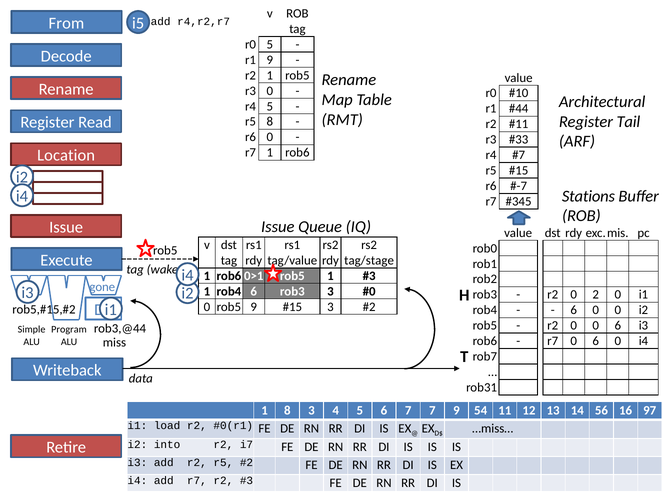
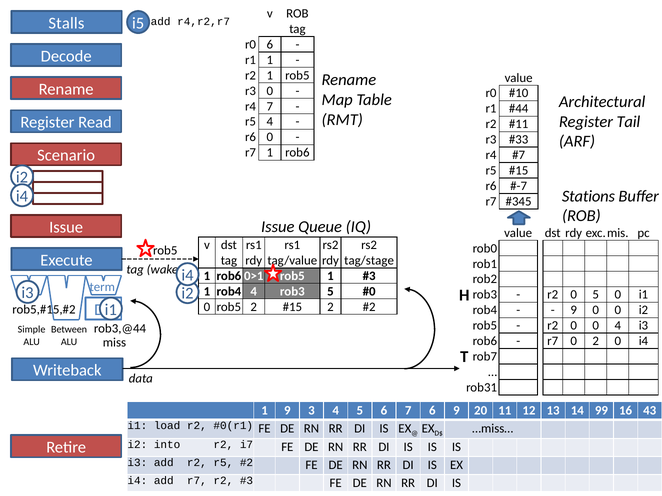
From: From -> Stalls
r0 5: 5 -> 6
r1 9: 9 -> 1
r4 5: 5 -> 7
r5 8: 8 -> 4
Location: Location -> Scenario
gone: gone -> term
rob4 6: 6 -> 4
rob3 3: 3 -> 5
0 2: 2 -> 5
rob5 9: 9 -> 2
3 at (331, 307): 3 -> 2
6 at (574, 310): 6 -> 9
0 0 6: 6 -> 4
Program: Program -> Between
r7 0 6: 6 -> 2
1 8: 8 -> 9
7 7: 7 -> 6
54: 54 -> 20
56: 56 -> 99
97: 97 -> 43
